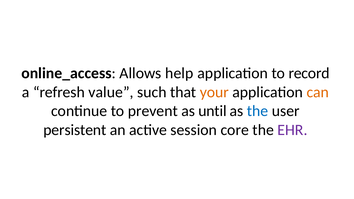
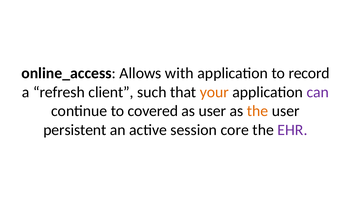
help: help -> with
value: value -> client
can colour: orange -> purple
prevent: prevent -> covered
as until: until -> user
the at (258, 111) colour: blue -> orange
